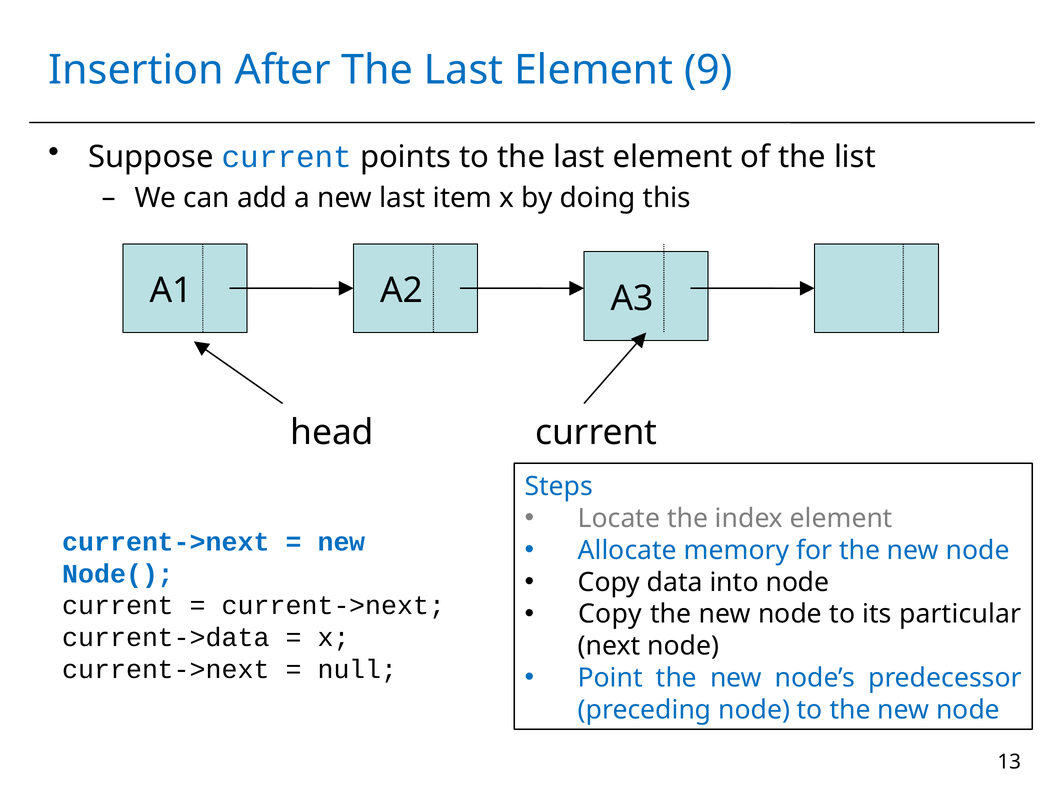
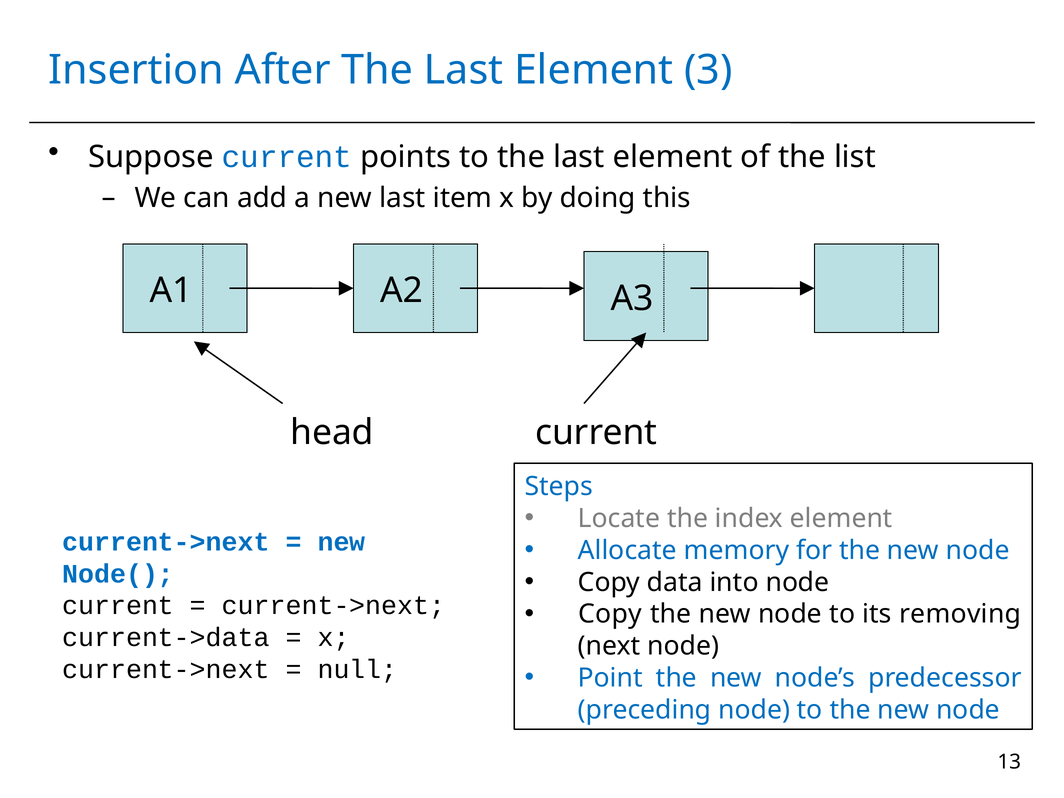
9: 9 -> 3
particular: particular -> removing
